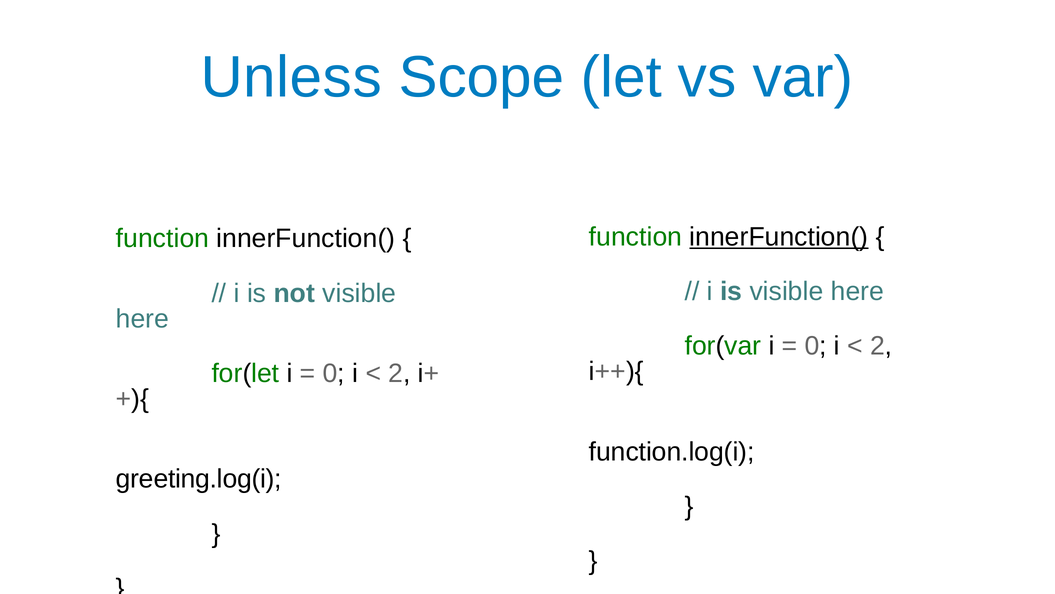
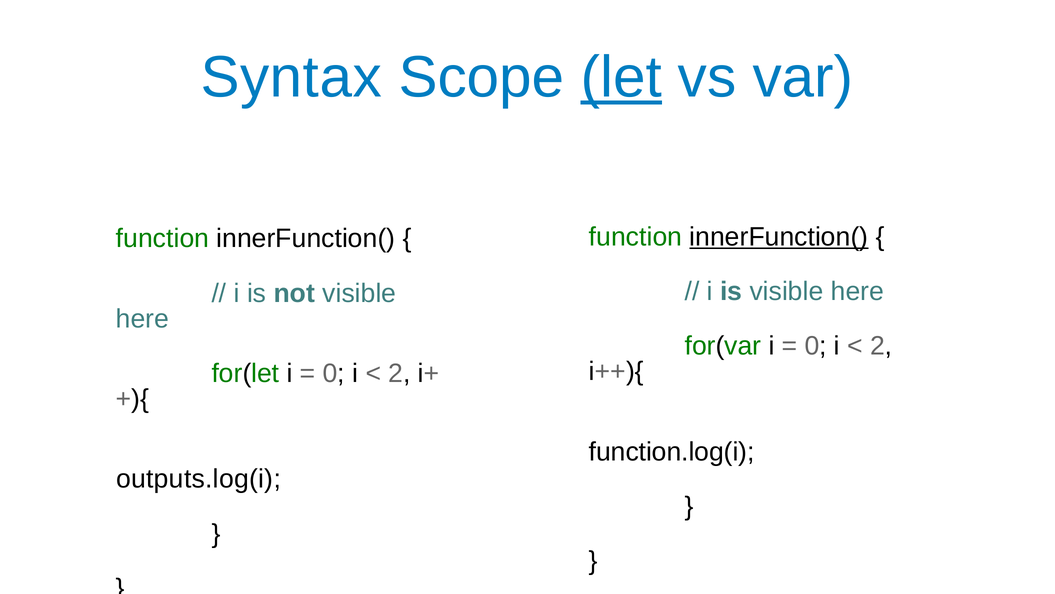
Unless: Unless -> Syntax
let underline: none -> present
greeting.log(i: greeting.log(i -> outputs.log(i
